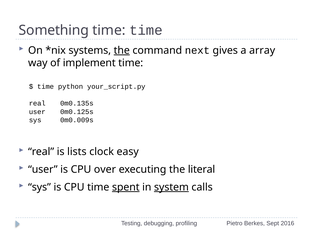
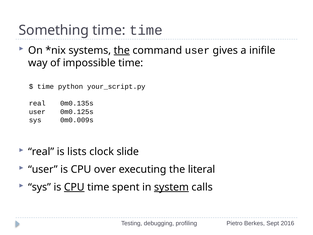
command next: next -> user
array: array -> inifile
implement: implement -> impossible
easy: easy -> slide
CPU at (74, 187) underline: none -> present
spent underline: present -> none
